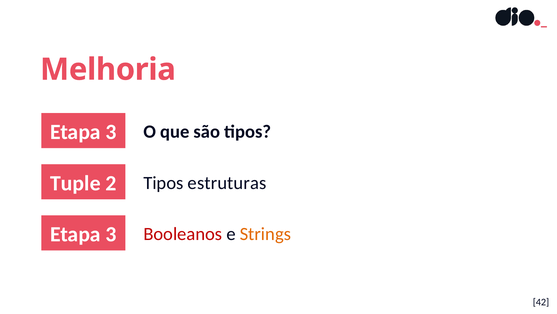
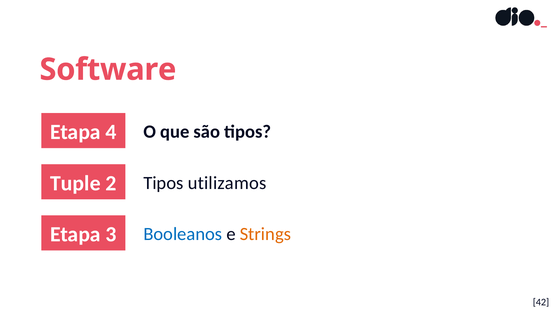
Melhoria: Melhoria -> Software
3 at (111, 132): 3 -> 4
estruturas: estruturas -> utilizamos
Booleanos colour: red -> blue
